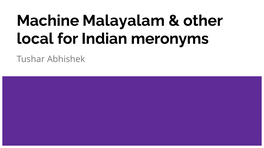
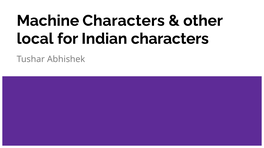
Machine Malayalam: Malayalam -> Characters
Indian meronyms: meronyms -> characters
